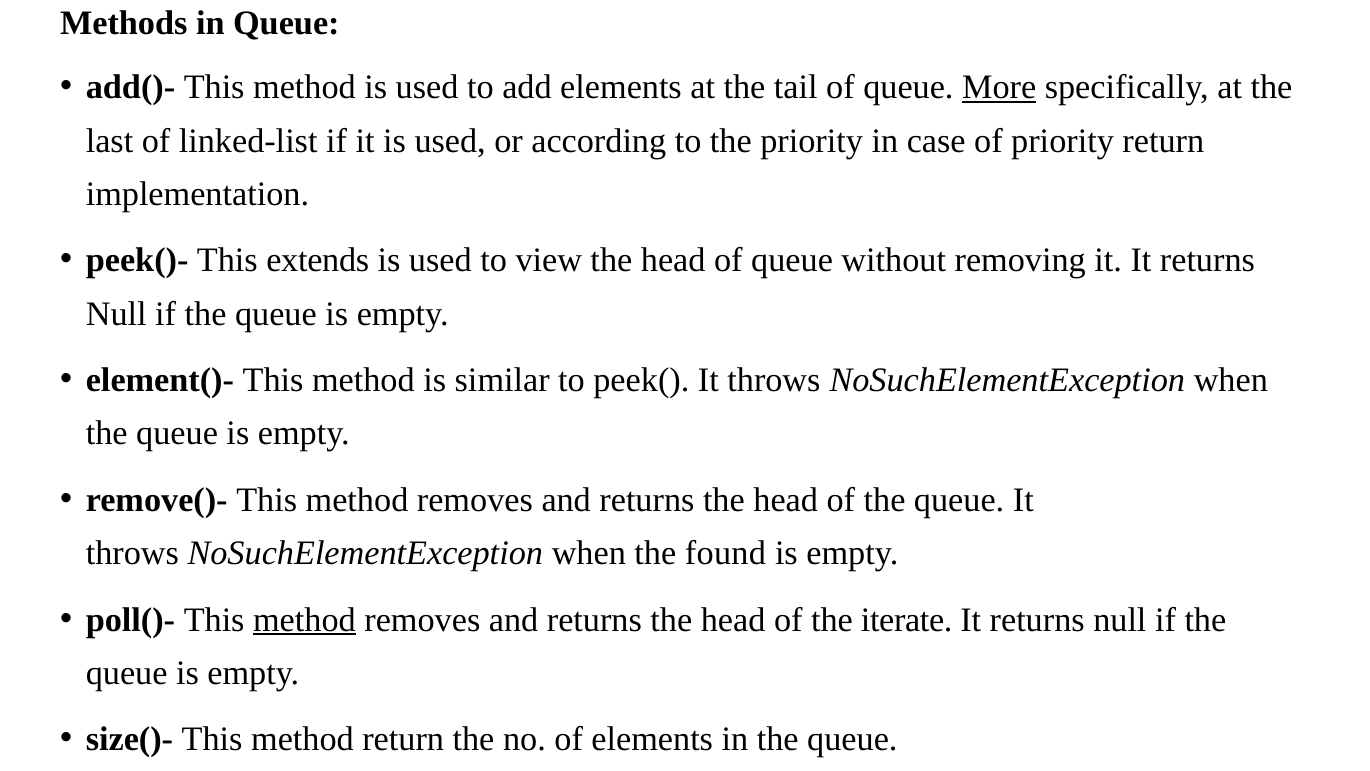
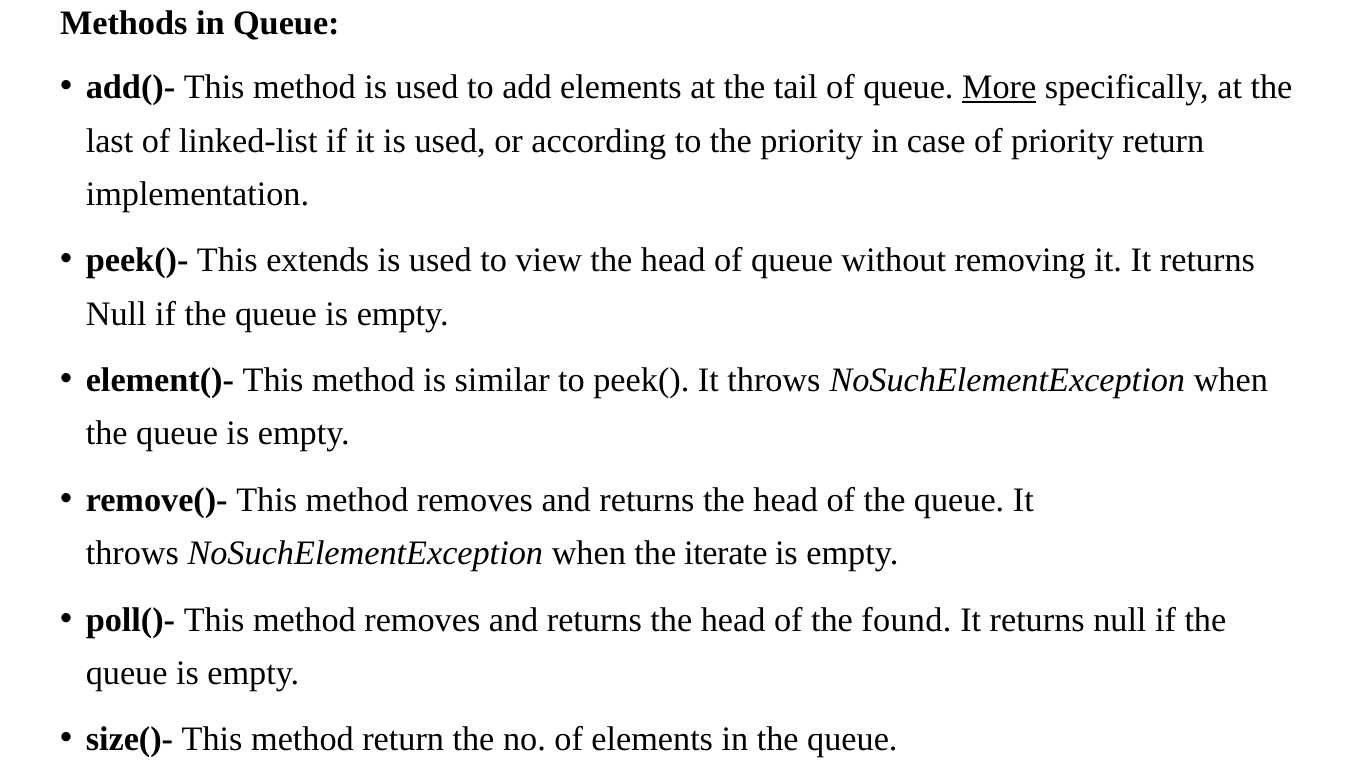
found: found -> iterate
method at (304, 619) underline: present -> none
iterate: iterate -> found
